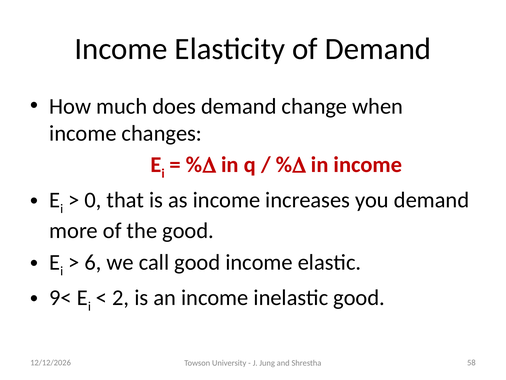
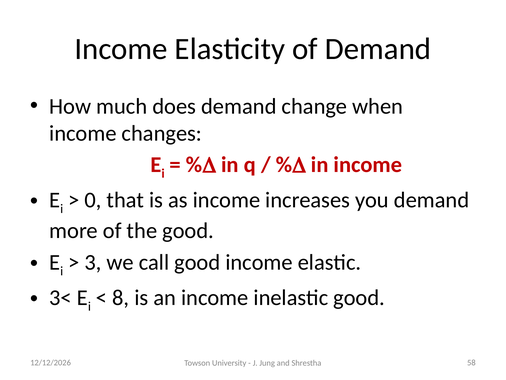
6: 6 -> 3
9<: 9< -> 3<
2: 2 -> 8
